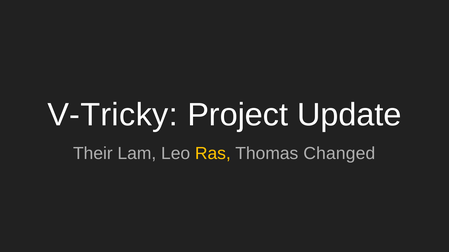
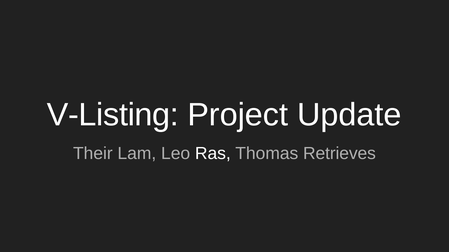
V-Tricky: V-Tricky -> V-Listing
Ras colour: yellow -> white
Changed: Changed -> Retrieves
